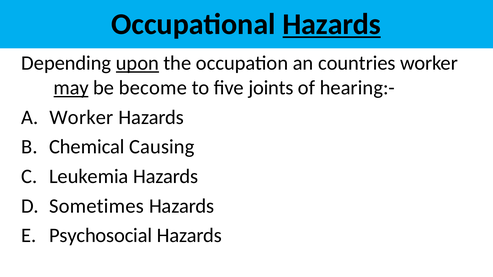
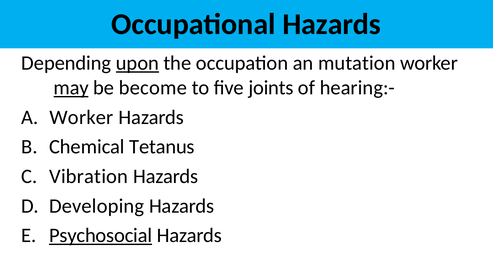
Hazards at (332, 24) underline: present -> none
countries: countries -> mutation
Causing: Causing -> Tetanus
Leukemia: Leukemia -> Vibration
Sometimes: Sometimes -> Developing
Psychosocial underline: none -> present
